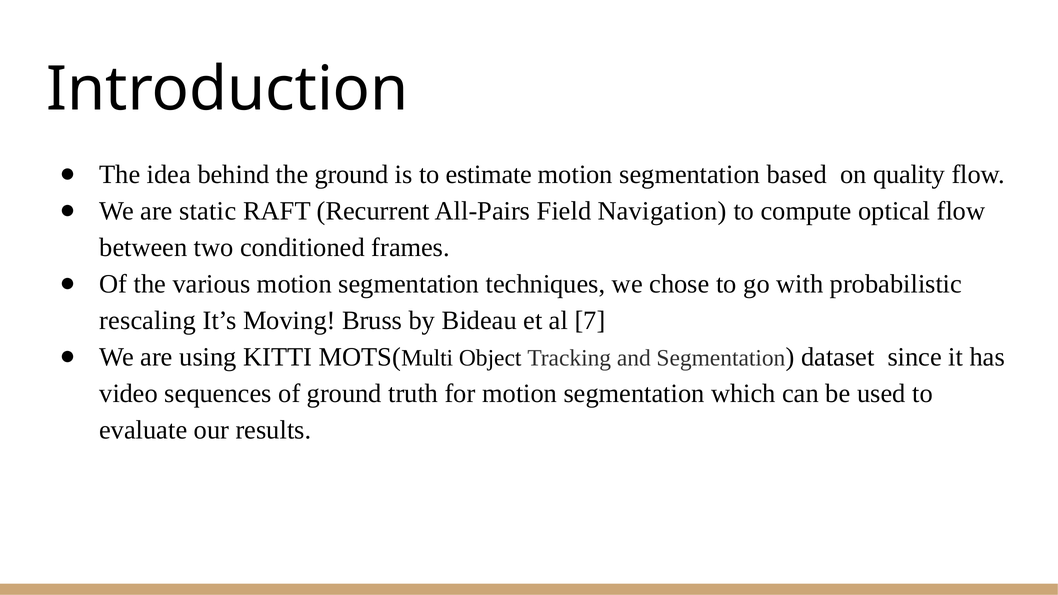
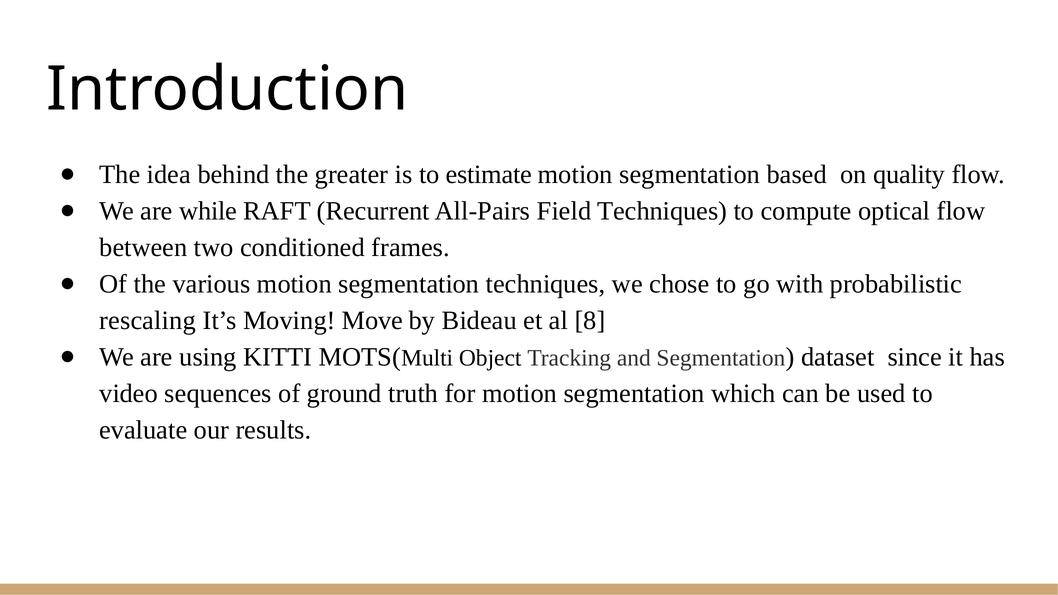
the ground: ground -> greater
static: static -> while
Field Navigation: Navigation -> Techniques
Bruss: Bruss -> Move
7: 7 -> 8
